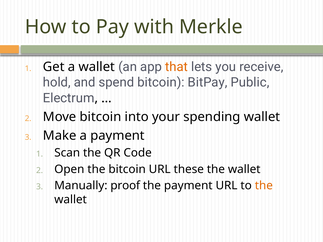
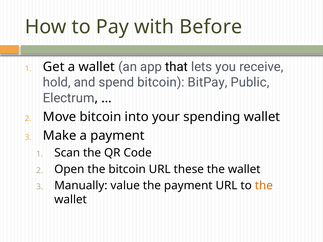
Merkle: Merkle -> Before
that colour: orange -> black
proof: proof -> value
